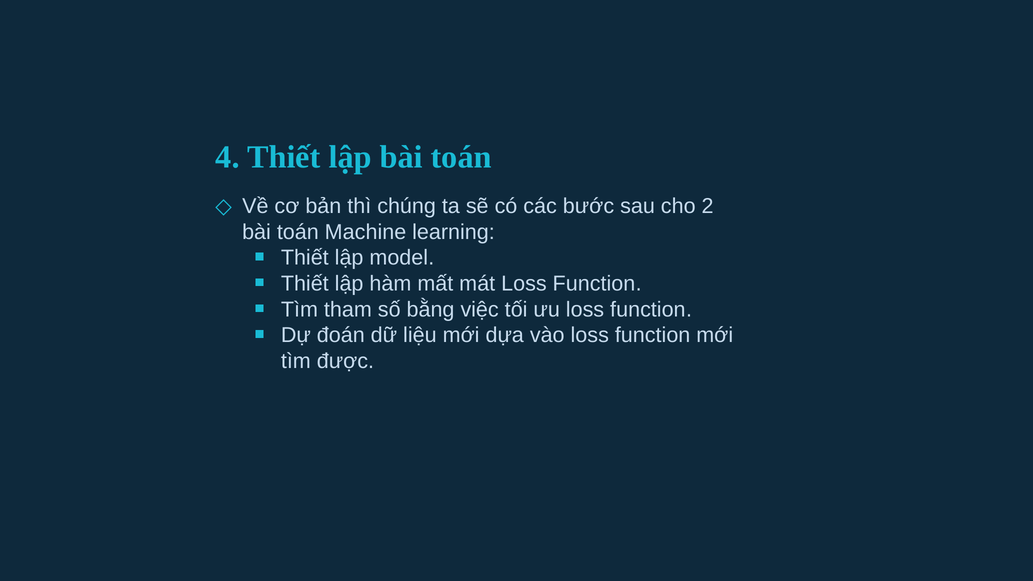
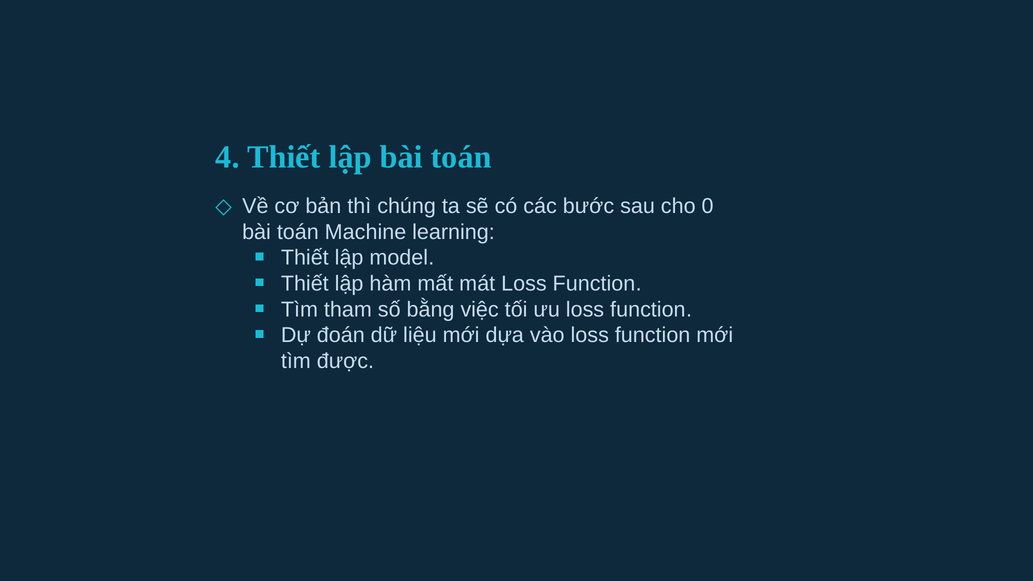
2: 2 -> 0
